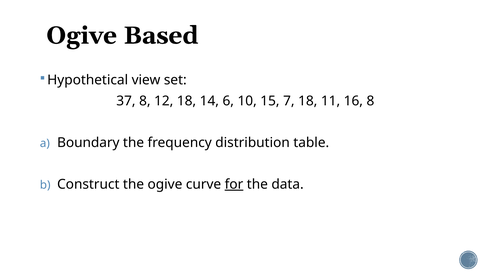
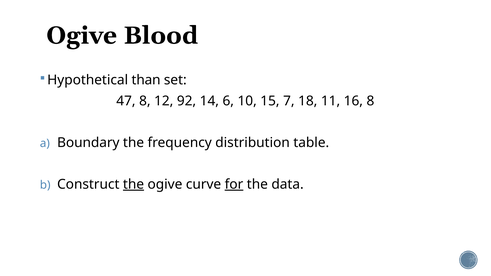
Based: Based -> Blood
view: view -> than
37: 37 -> 47
12 18: 18 -> 92
the at (134, 184) underline: none -> present
